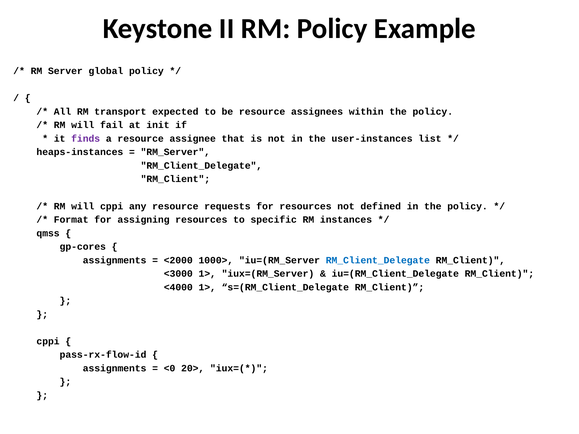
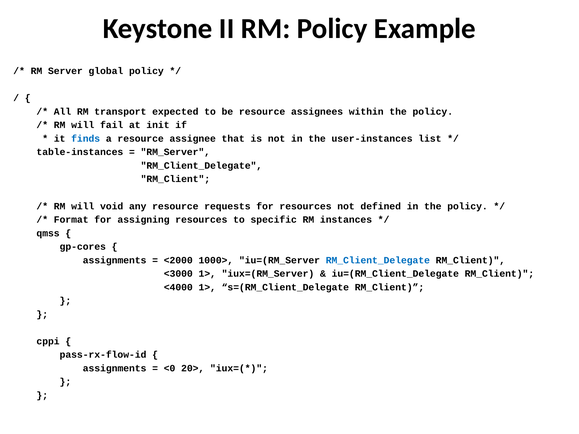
finds colour: purple -> blue
heaps-instances: heaps-instances -> table-instances
will cppi: cppi -> void
